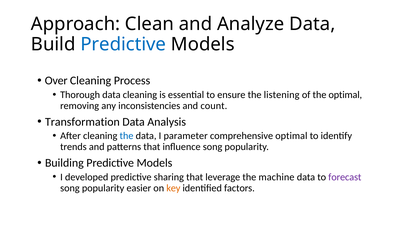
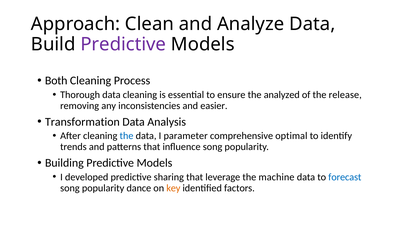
Predictive at (123, 44) colour: blue -> purple
Over: Over -> Both
listening: listening -> analyzed
the optimal: optimal -> release
count: count -> easier
forecast colour: purple -> blue
easier: easier -> dance
